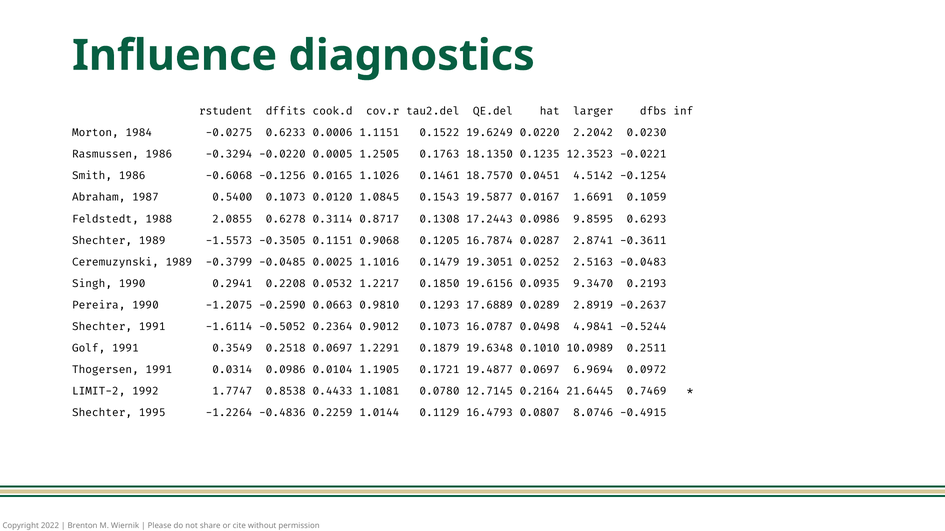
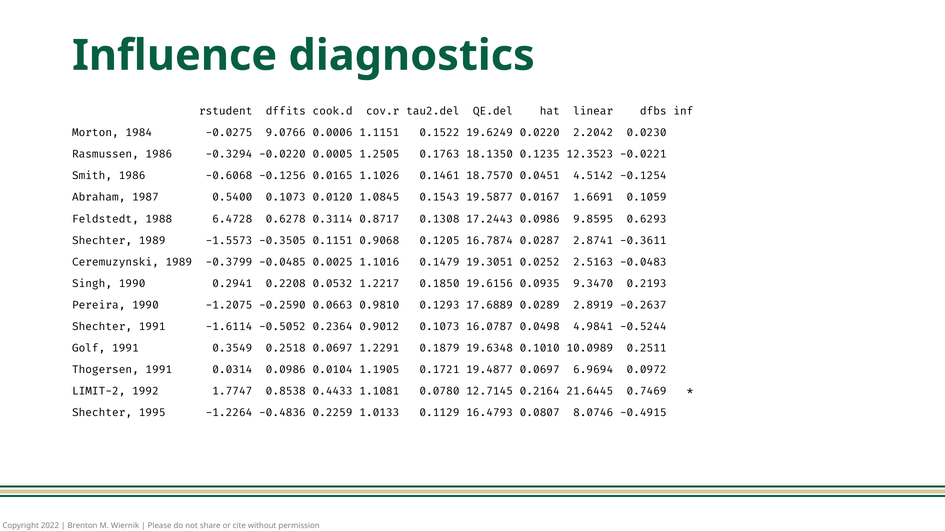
larger: larger -> linear
0.6233: 0.6233 -> 9.0766
2.0855: 2.0855 -> 6.4728
1.0144: 1.0144 -> 1.0133
